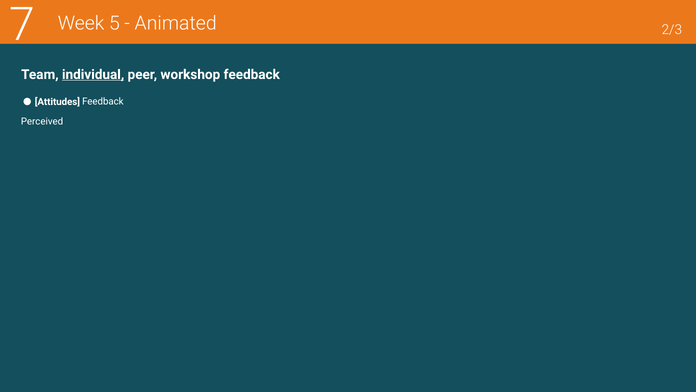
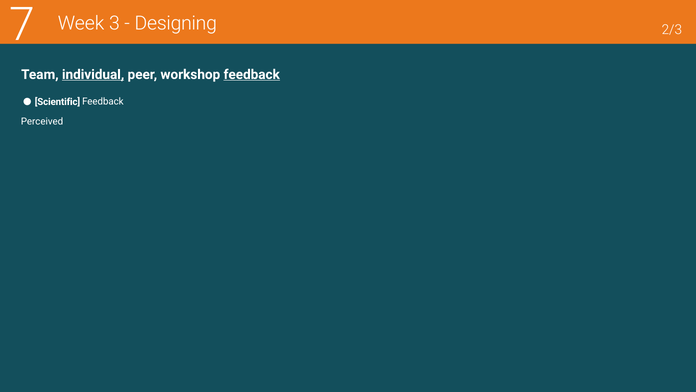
5: 5 -> 3
Animated: Animated -> Designing
feedback at (252, 74) underline: none -> present
Attitudes: Attitudes -> Scientific
